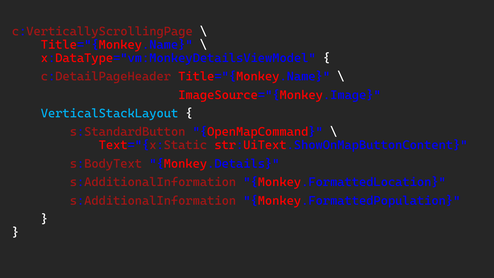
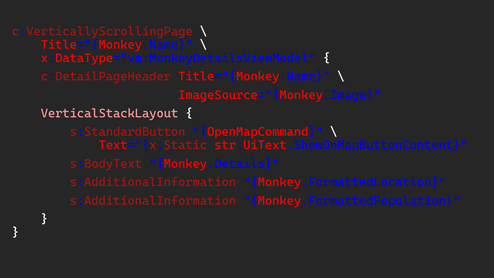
VerticalStackLayout colour: light blue -> pink
